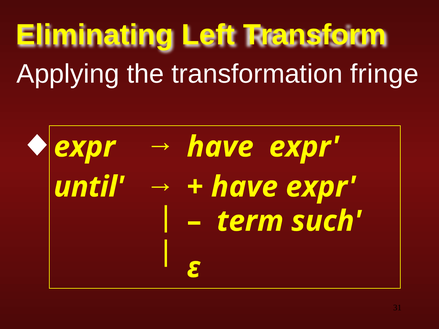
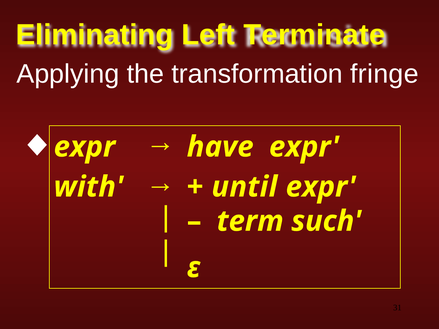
Transform: Transform -> Terminate
until: until -> with
have at (244, 187): have -> until
